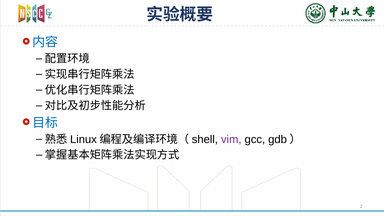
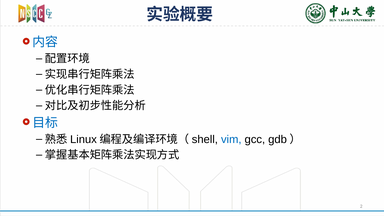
vim colour: purple -> blue
